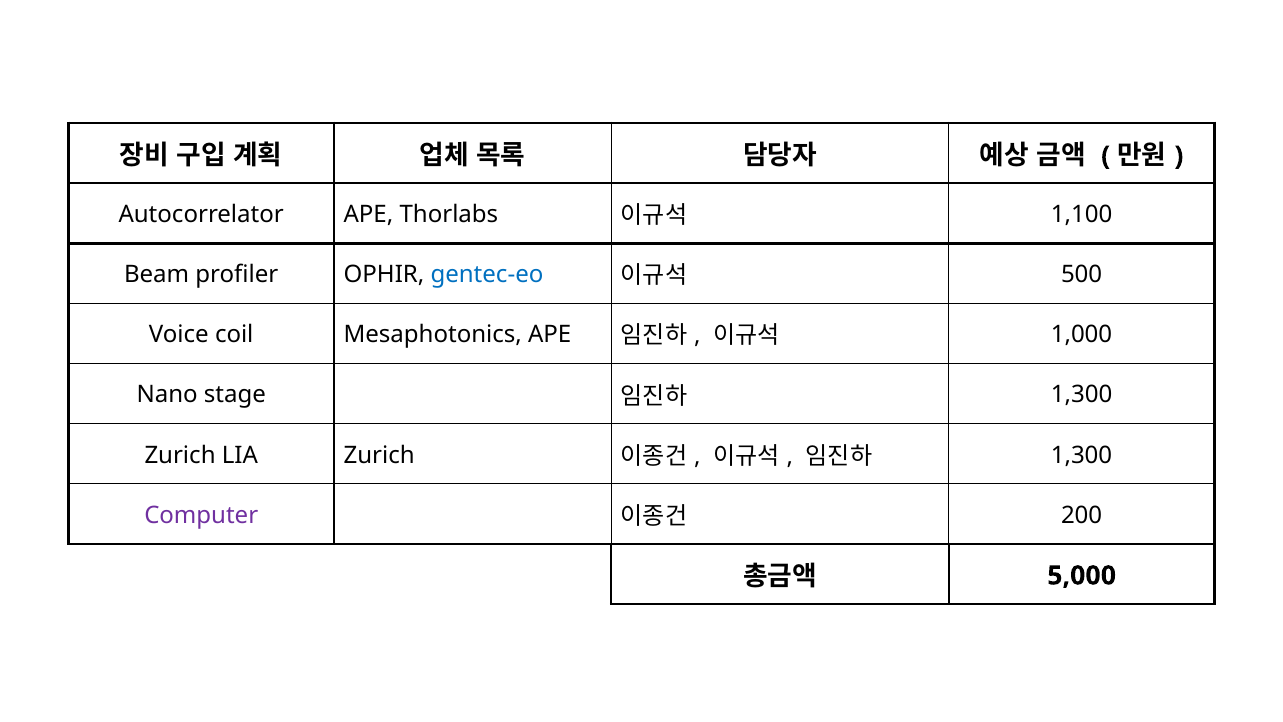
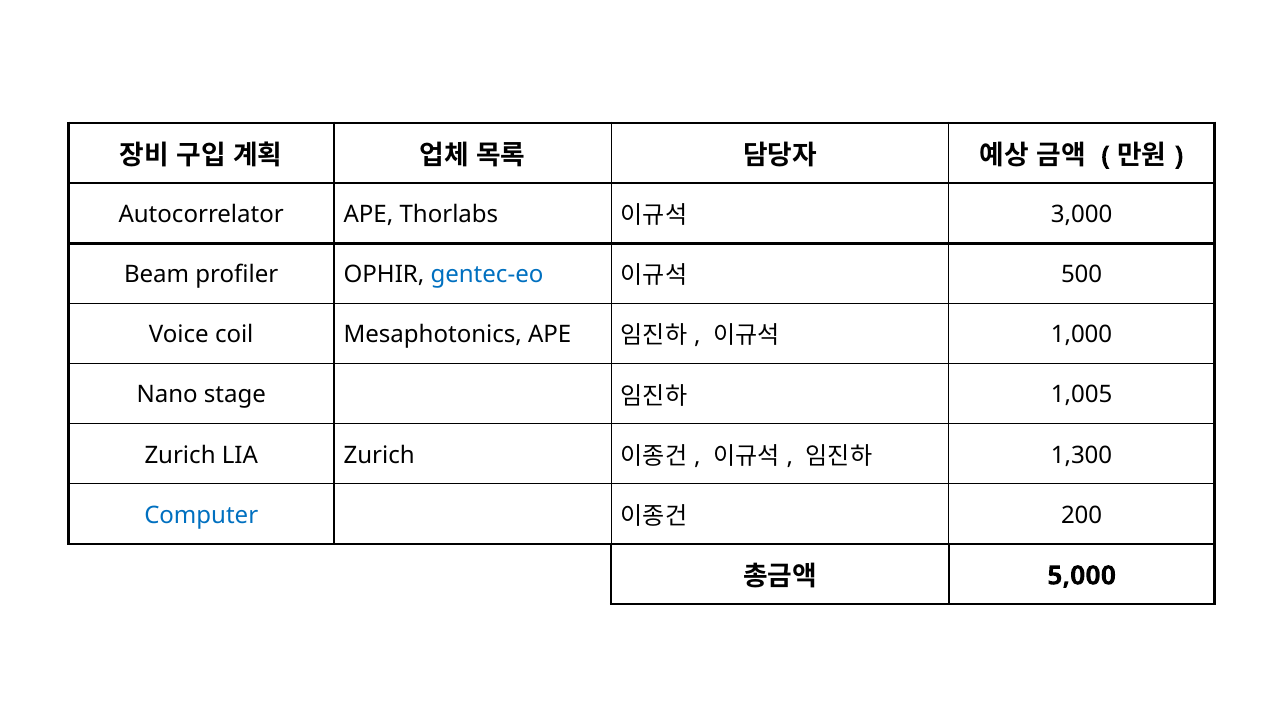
1,100: 1,100 -> 3,000
1,300 at (1082, 395): 1,300 -> 1,005
Computer colour: purple -> blue
